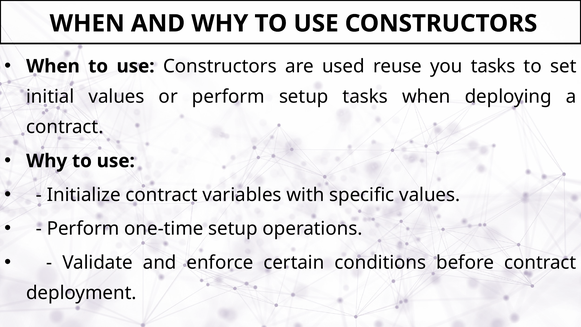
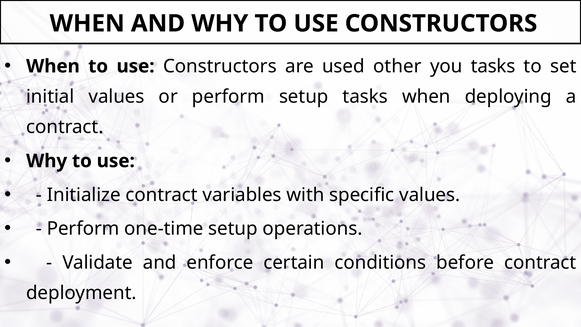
reuse: reuse -> other
